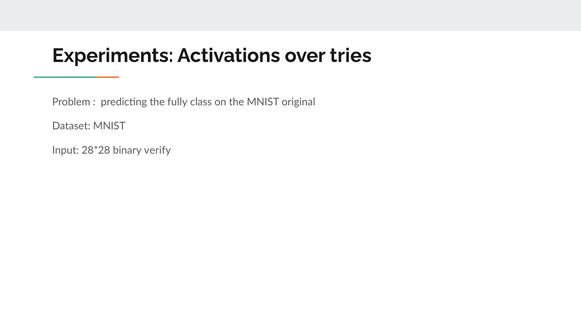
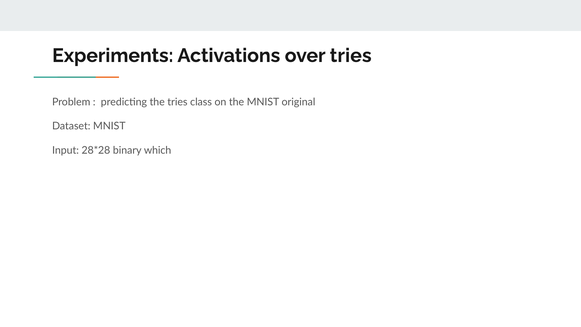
the fully: fully -> tries
verify: verify -> which
